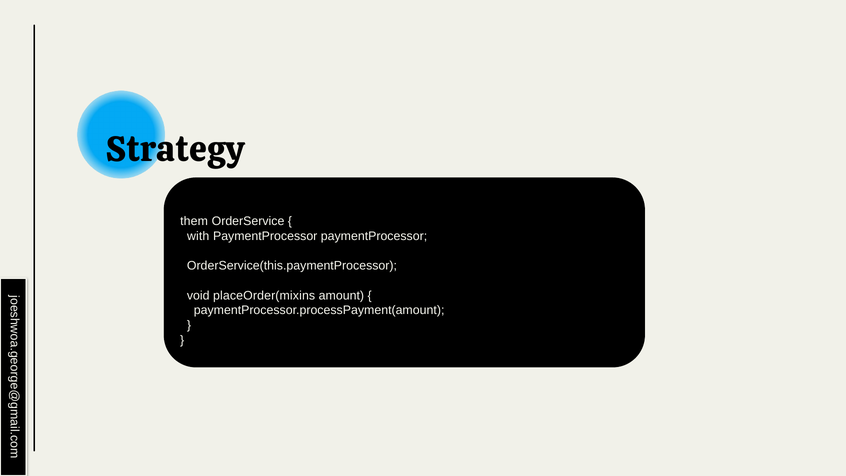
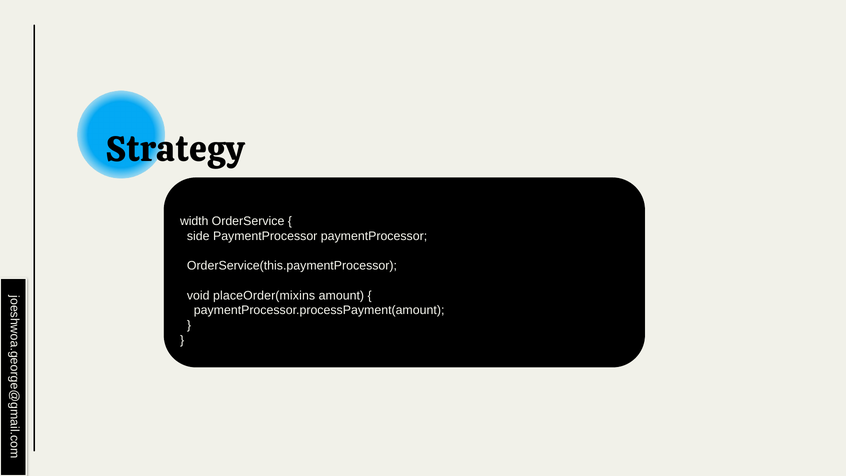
them: them -> width
with: with -> side
